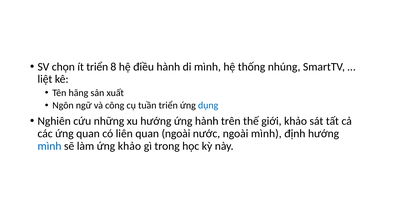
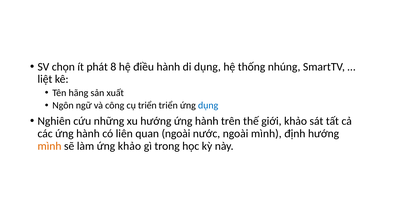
ít triển: triển -> phát
di mình: mình -> dụng
cụ tuần: tuần -> triển
các ứng quan: quan -> hành
mình at (49, 146) colour: blue -> orange
